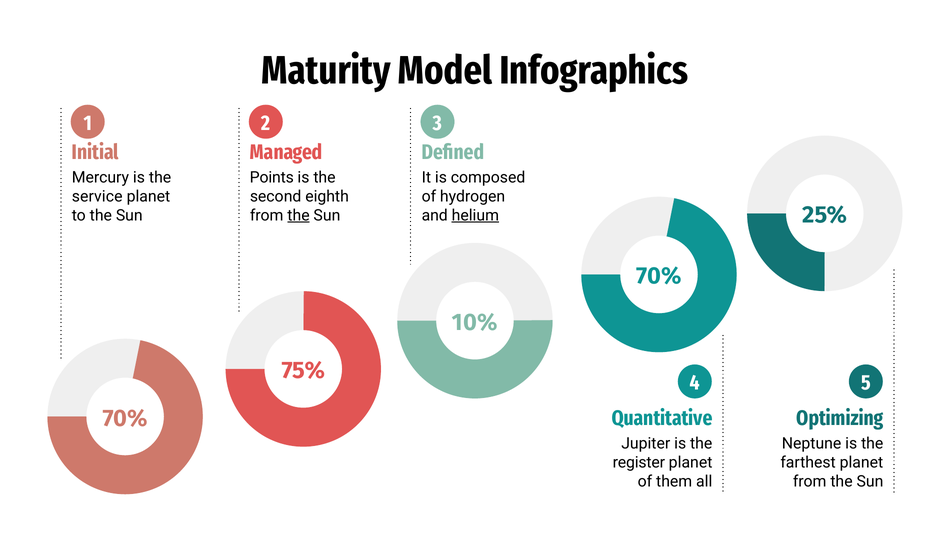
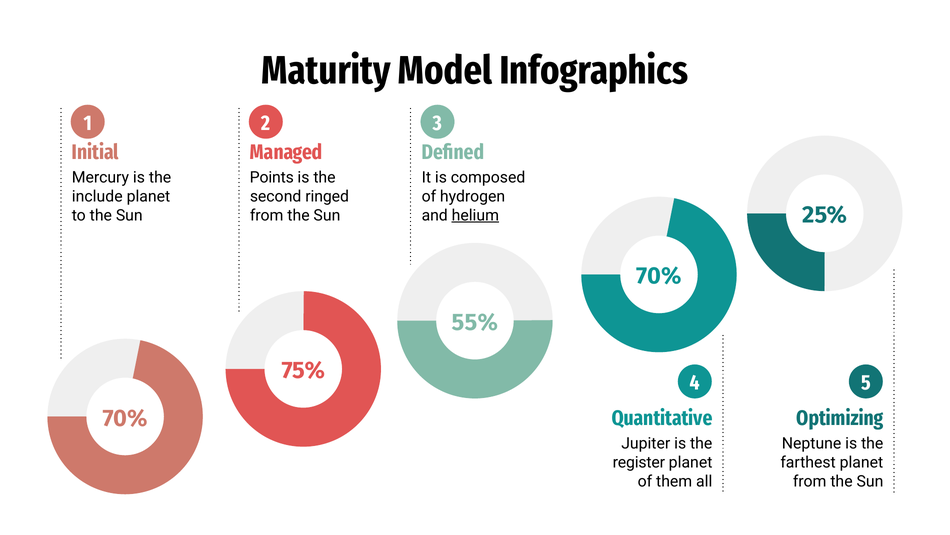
service: service -> include
eighth: eighth -> ringed
the at (299, 215) underline: present -> none
10%: 10% -> 55%
